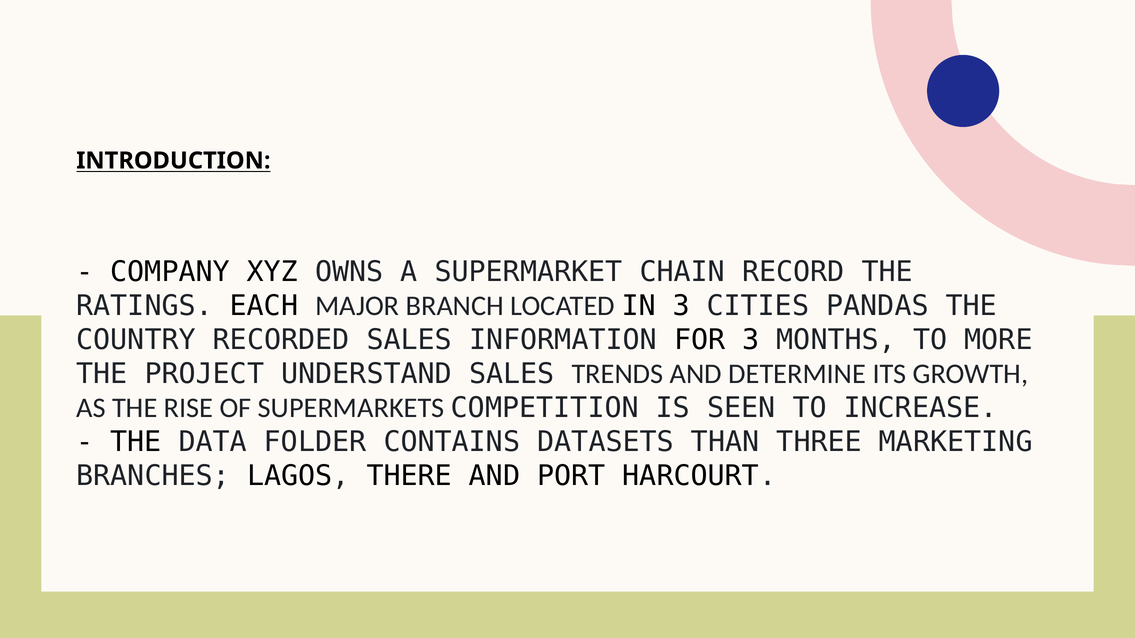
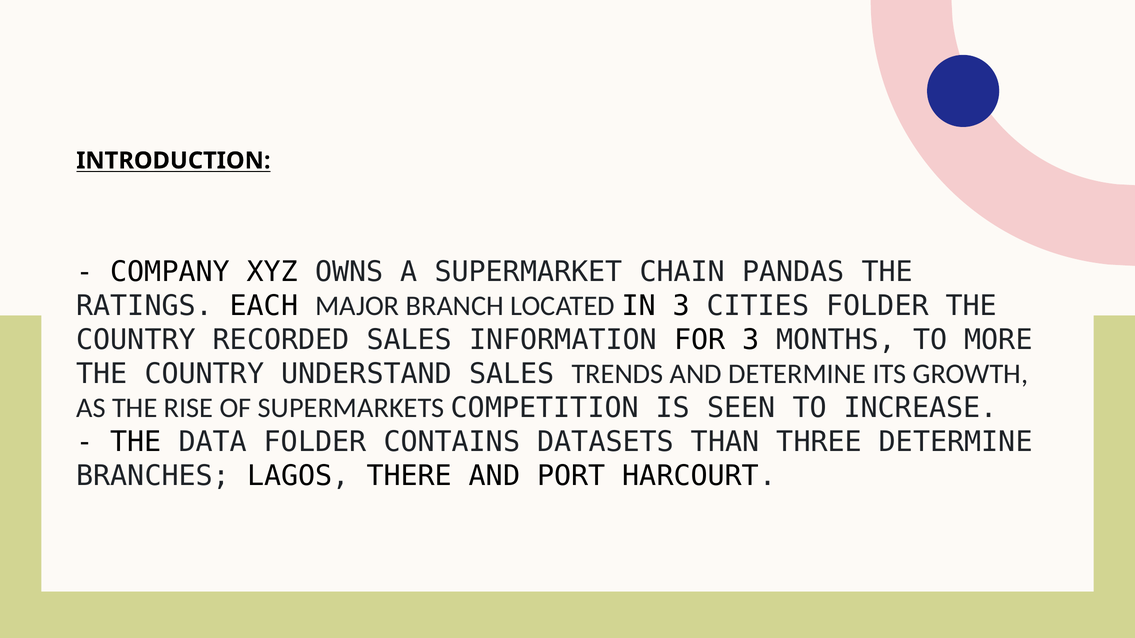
RECORD: RECORD -> PANDAS
CITIES PANDAS: PANDAS -> FOLDER
PROJECT at (204, 374): PROJECT -> COUNTRY
THREE MARKETING: MARKETING -> DETERMINE
